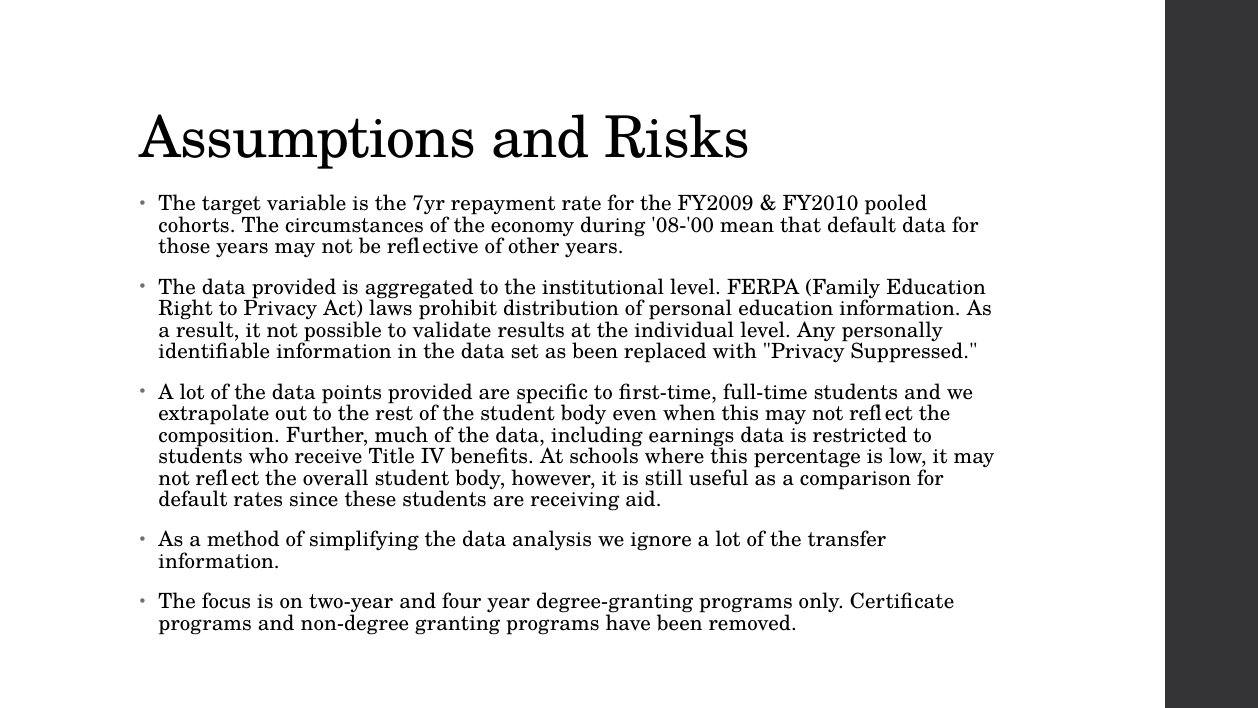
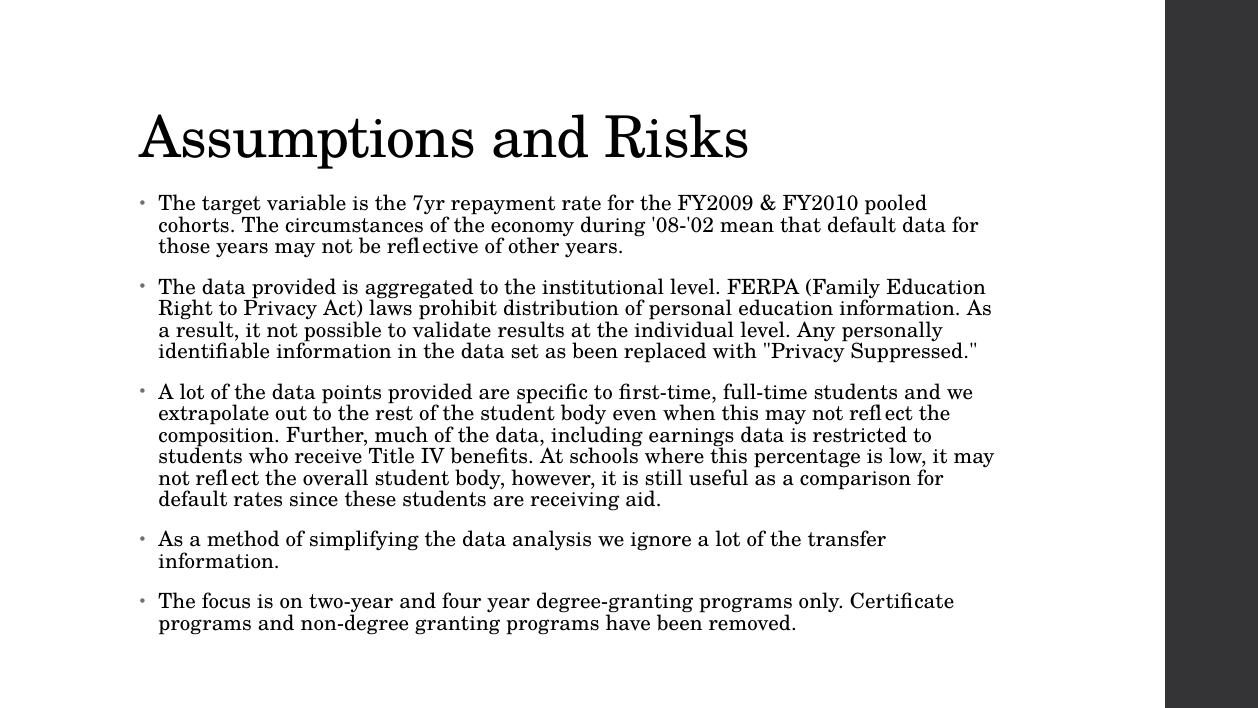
08-'00: 08-'00 -> 08-'02
